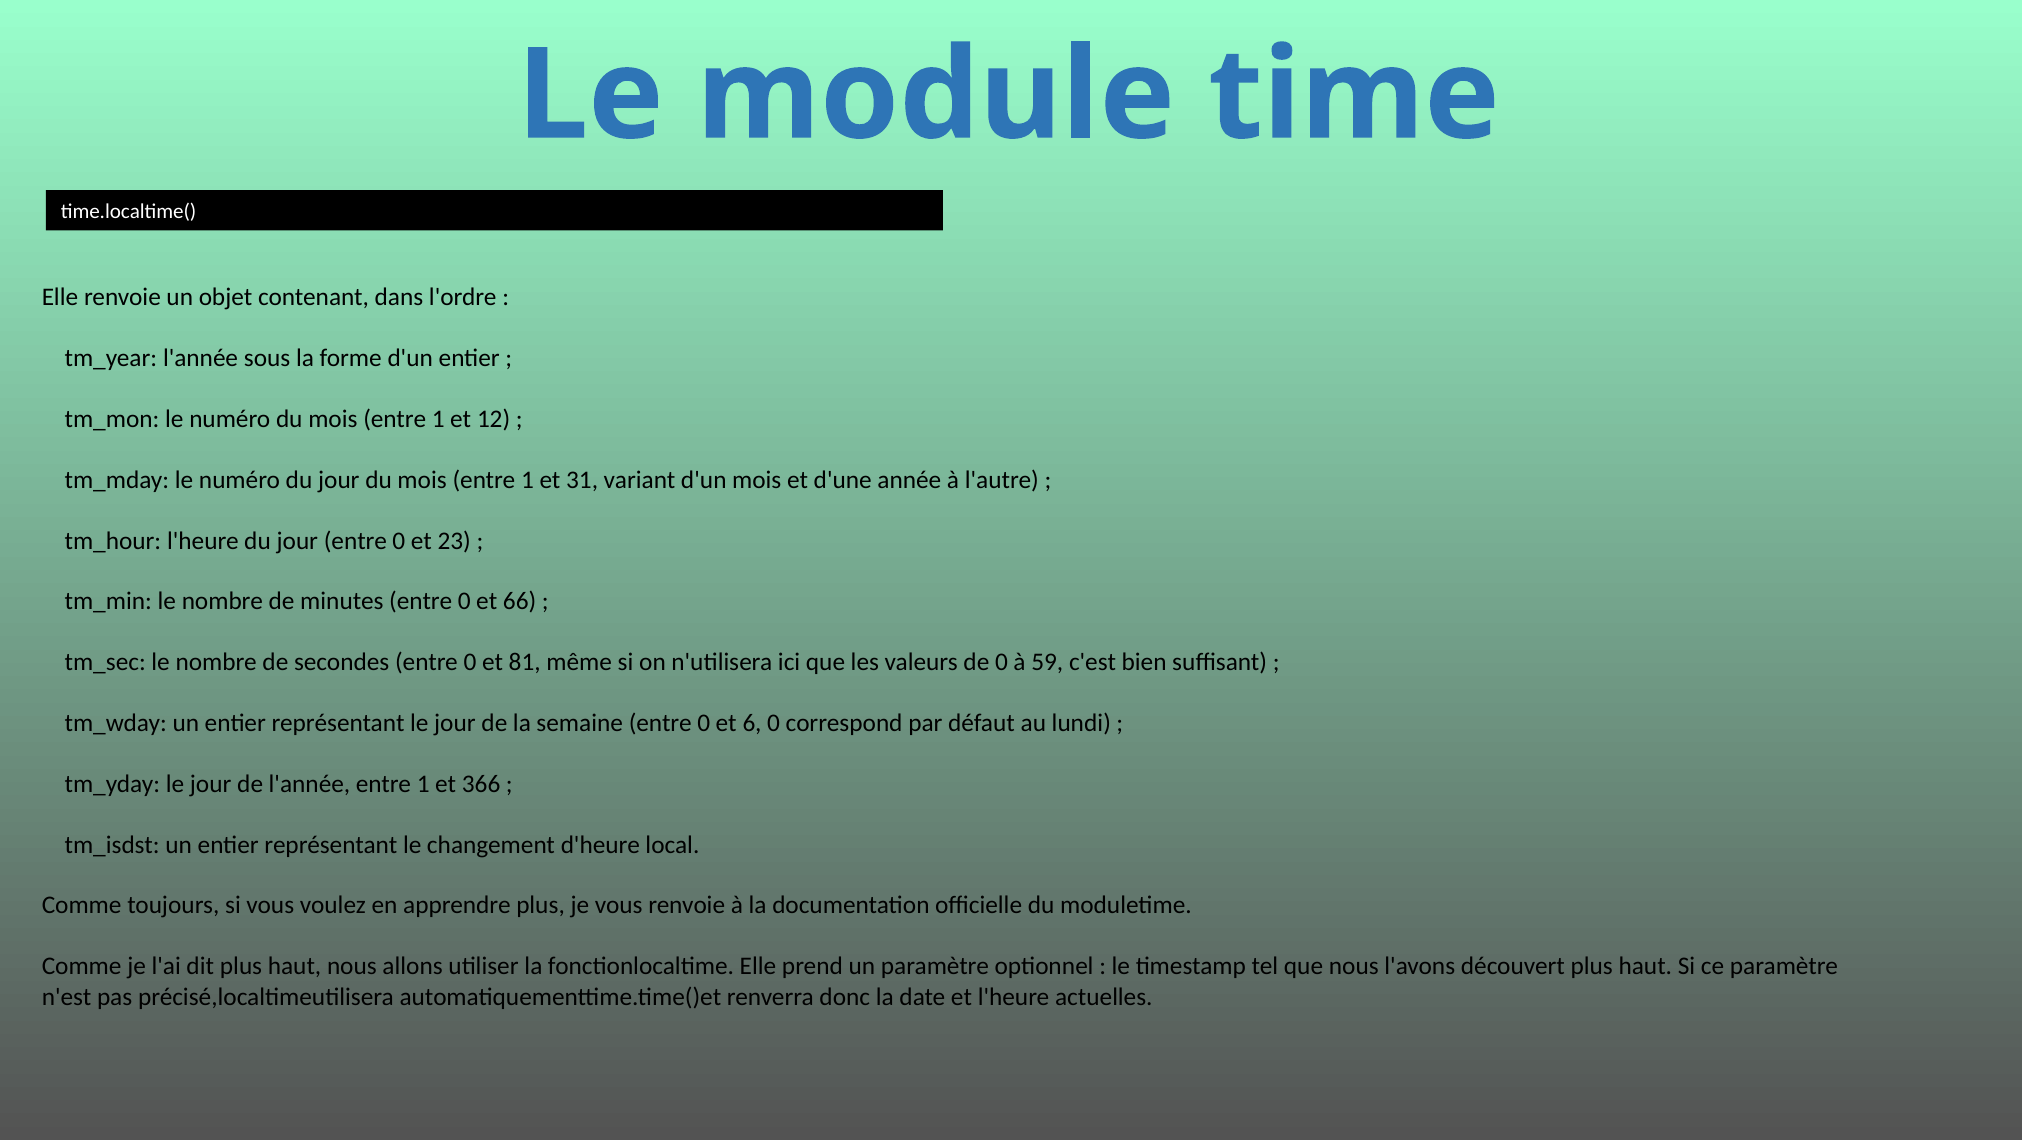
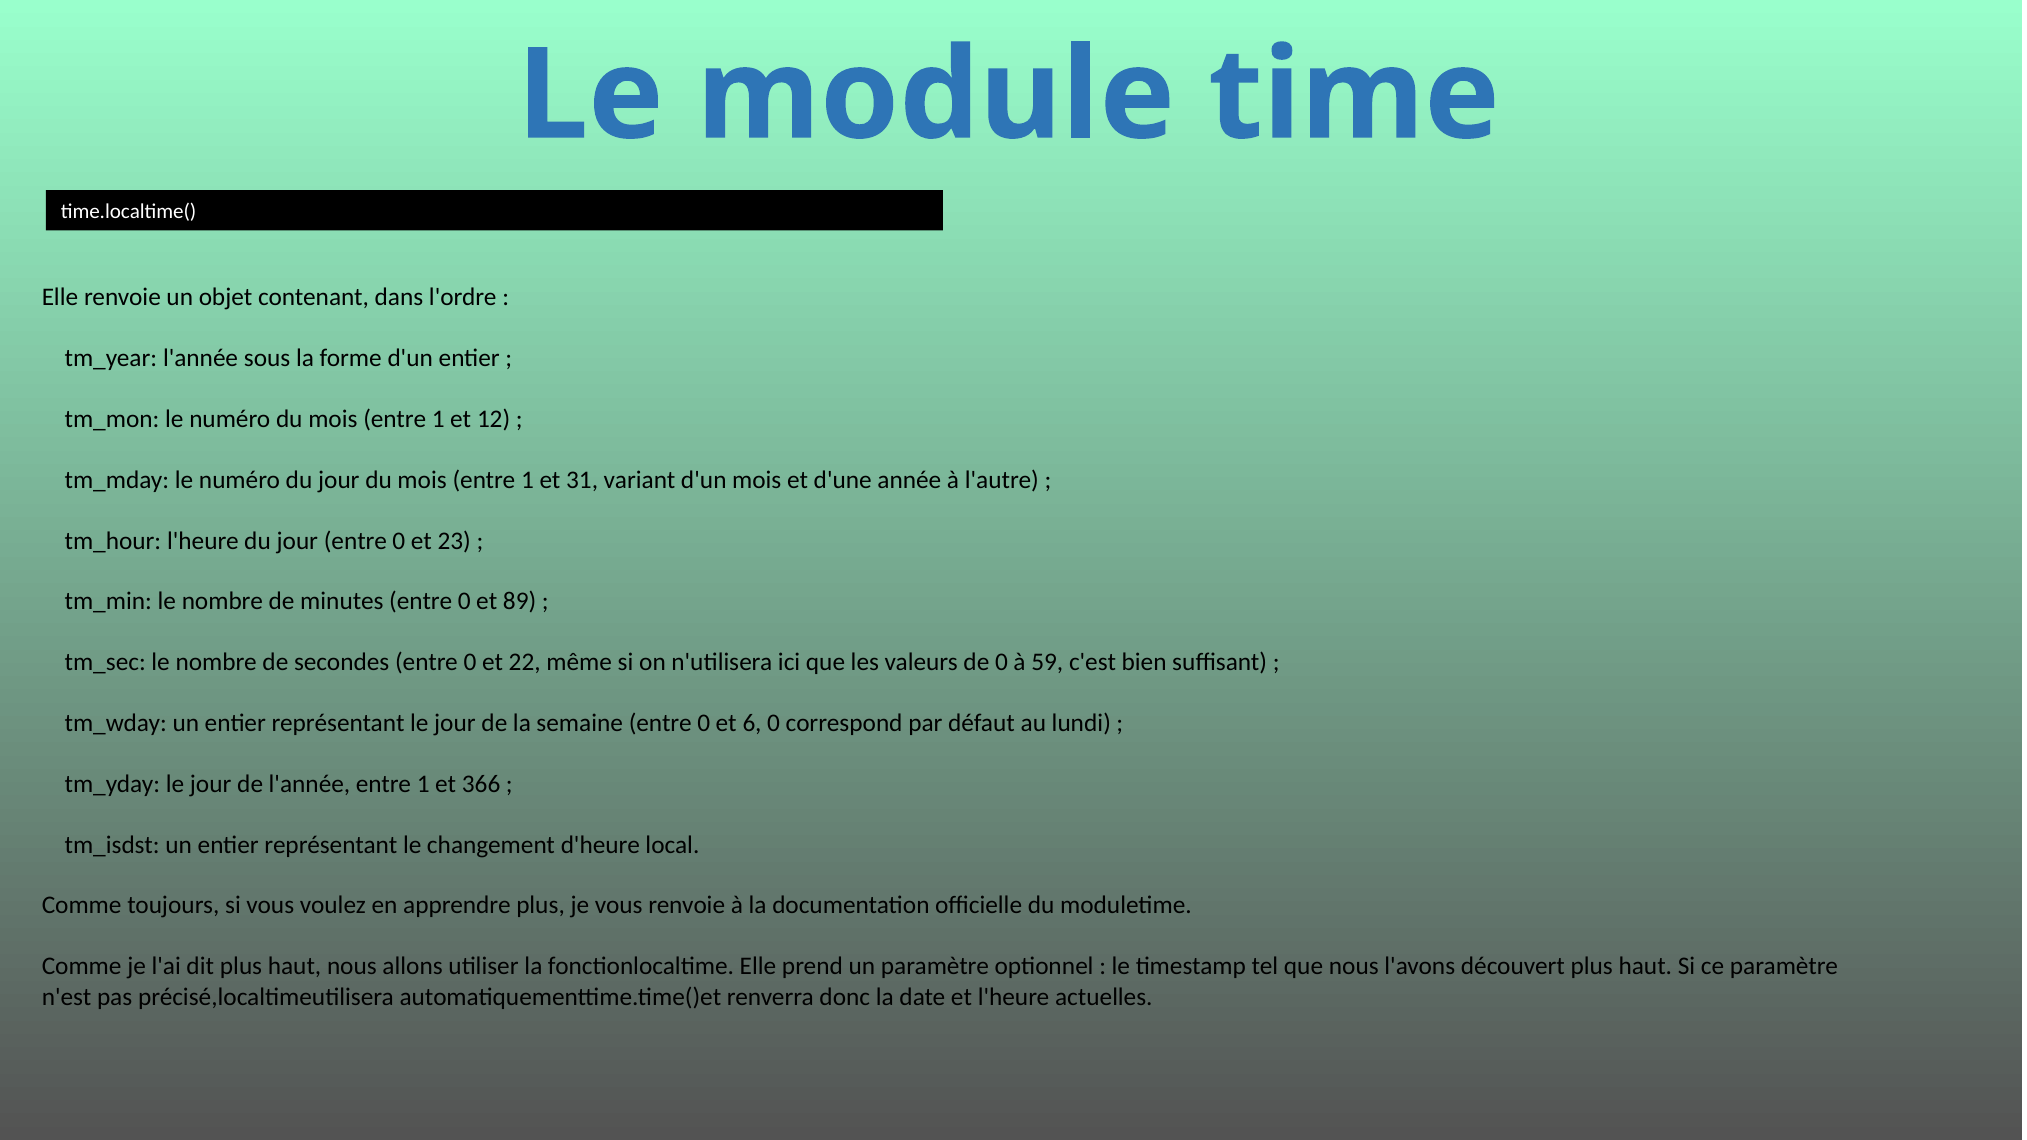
66: 66 -> 89
81: 81 -> 22
